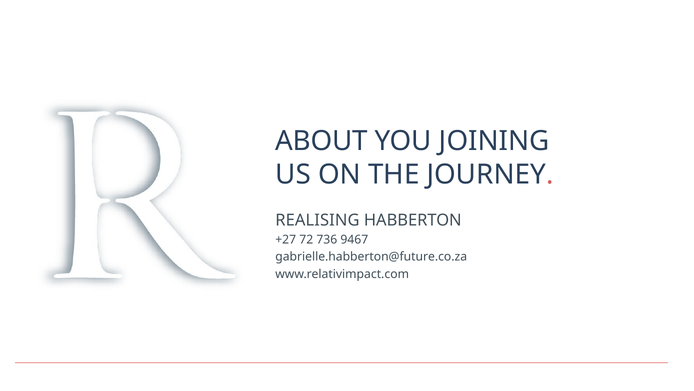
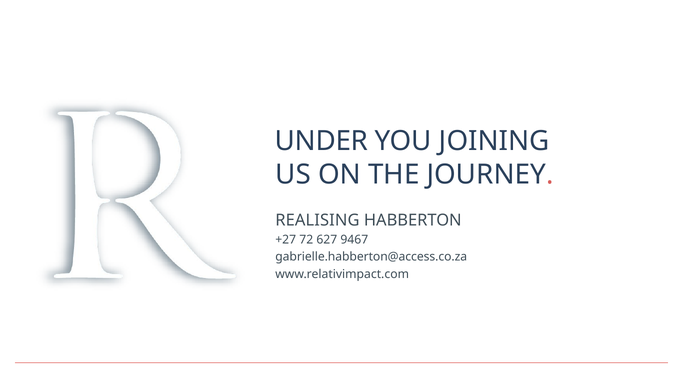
ABOUT: ABOUT -> UNDER
736: 736 -> 627
gabrielle.habberton@future.co.za: gabrielle.habberton@future.co.za -> gabrielle.habberton@access.co.za
